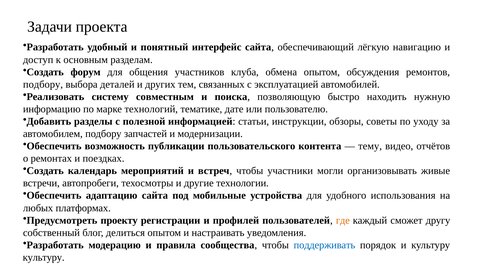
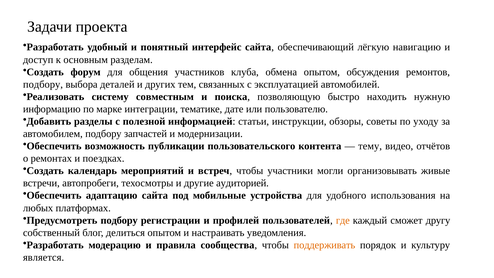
технологий: технологий -> интеграции
технологии: технологии -> аудиторией
Предусмотреть проекту: проекту -> подбору
поддерживать colour: blue -> orange
культуру at (44, 257): культуру -> является
